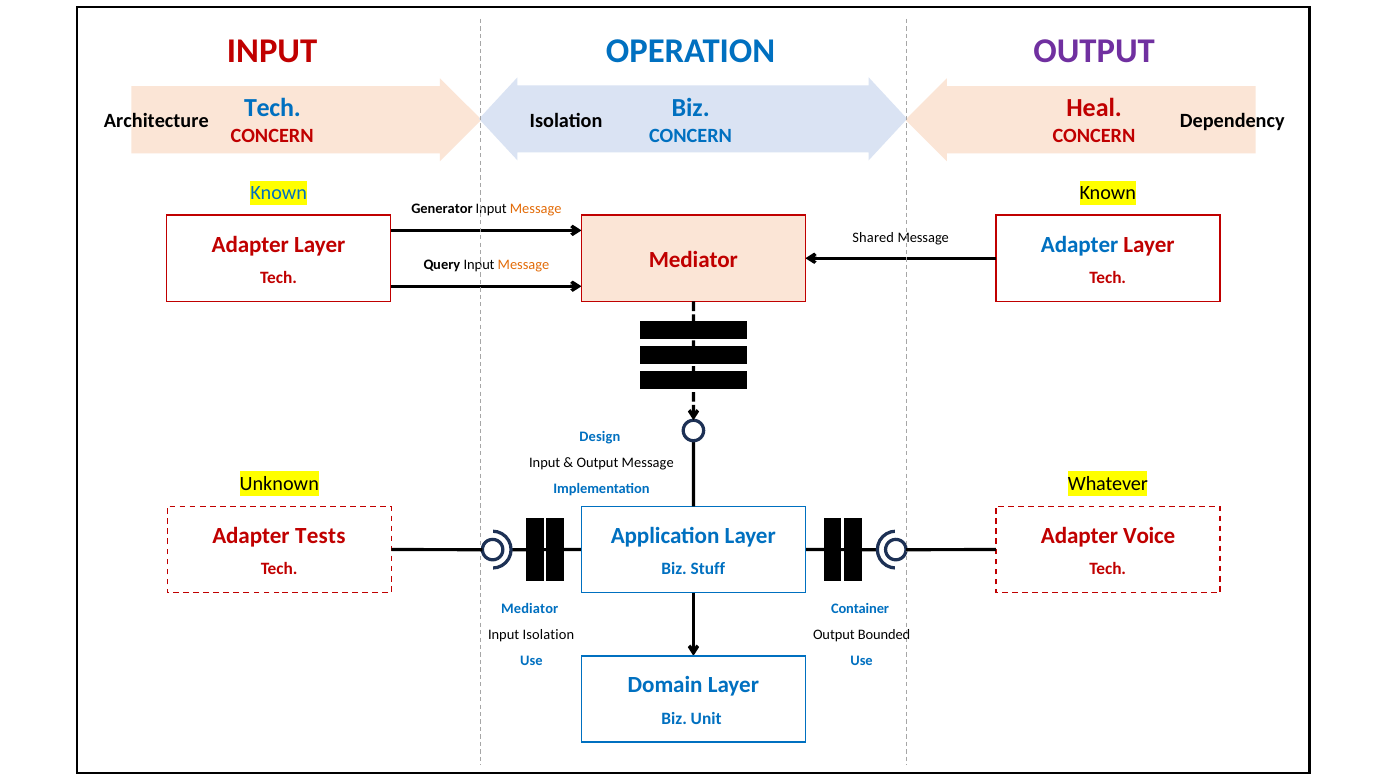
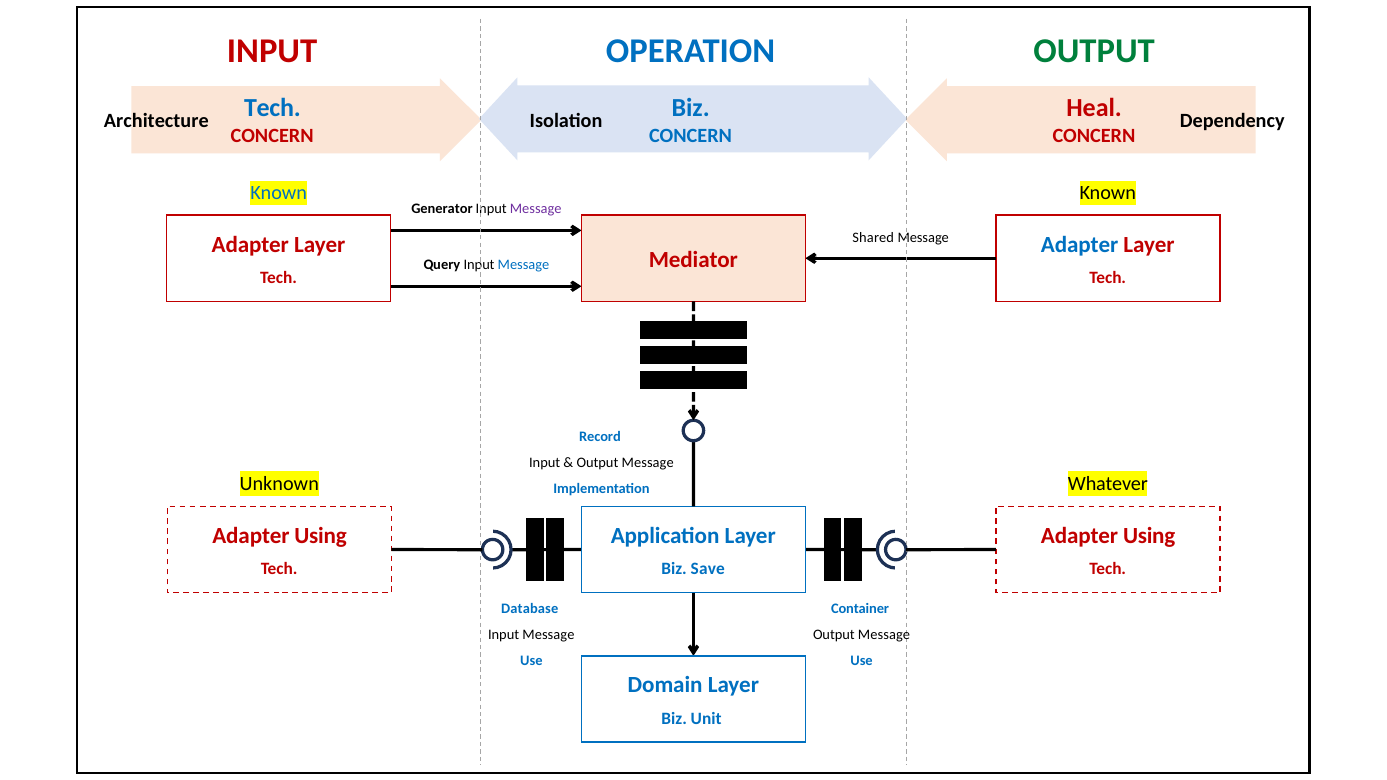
OUTPUT at (1094, 51) colour: purple -> green
Message at (536, 209) colour: orange -> purple
Message at (524, 265) colour: orange -> blue
Design: Design -> Record
Tests at (320, 536): Tests -> Using
Voice at (1149, 536): Voice -> Using
Stuff: Stuff -> Save
Mediator at (530, 608): Mediator -> Database
Isolation at (548, 635): Isolation -> Message
Bounded at (884, 635): Bounded -> Message
